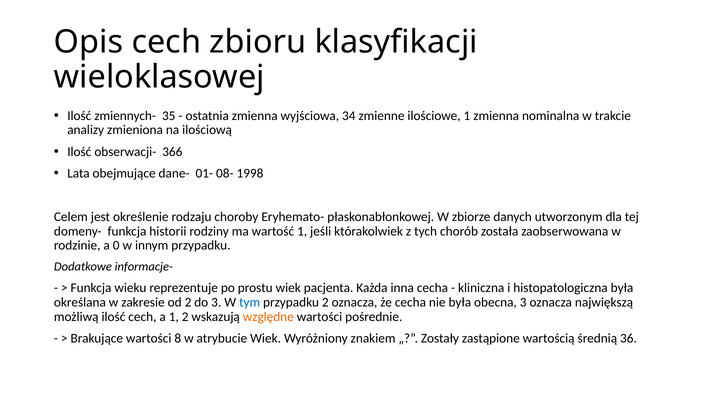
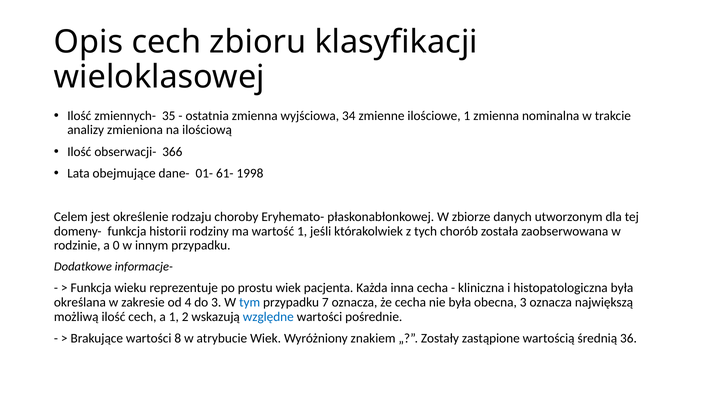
08-: 08- -> 61-
od 2: 2 -> 4
przypadku 2: 2 -> 7
względne colour: orange -> blue
